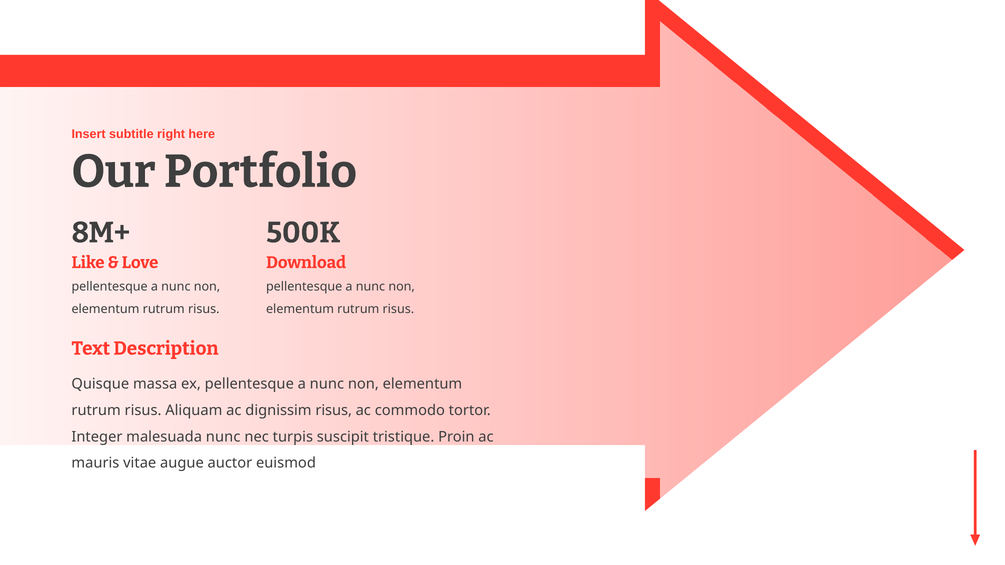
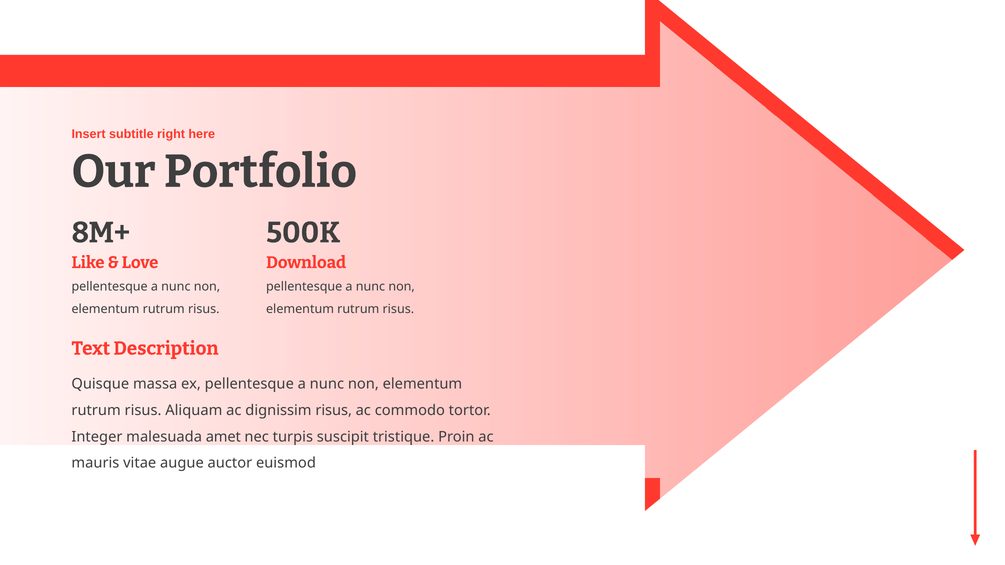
malesuada nunc: nunc -> amet
